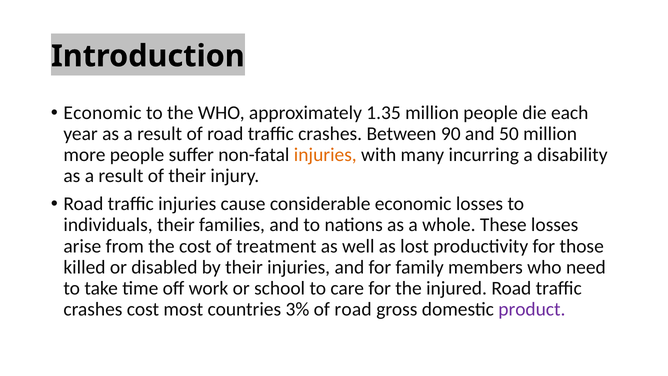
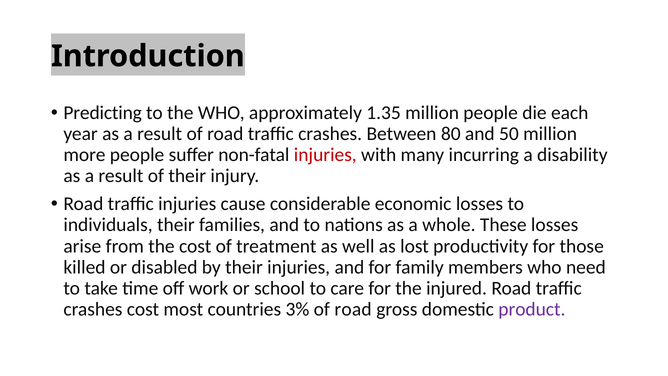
Economic at (103, 113): Economic -> Predicting
90: 90 -> 80
injuries at (325, 155) colour: orange -> red
